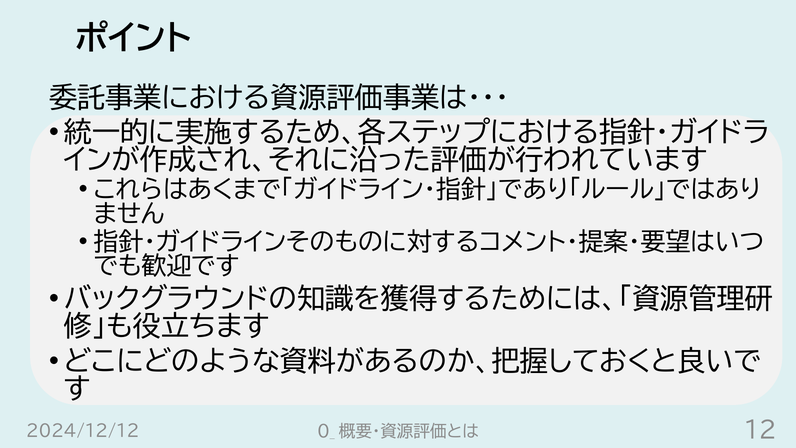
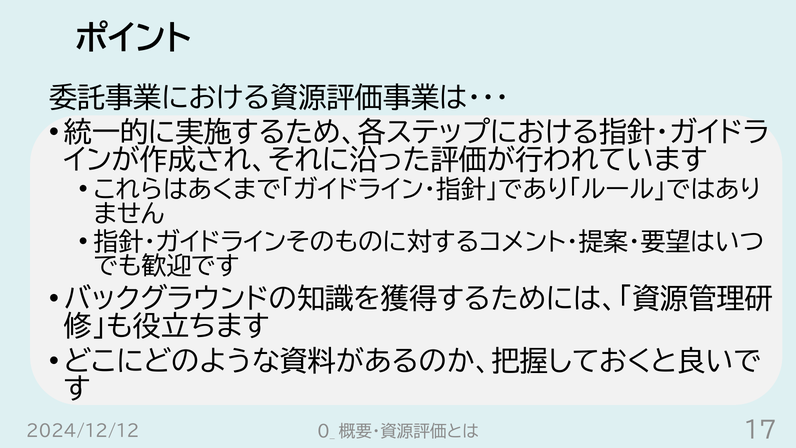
12: 12 -> 17
